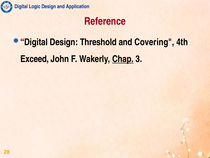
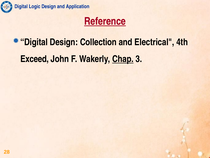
Reference underline: none -> present
Threshold: Threshold -> Collection
Covering: Covering -> Electrical
